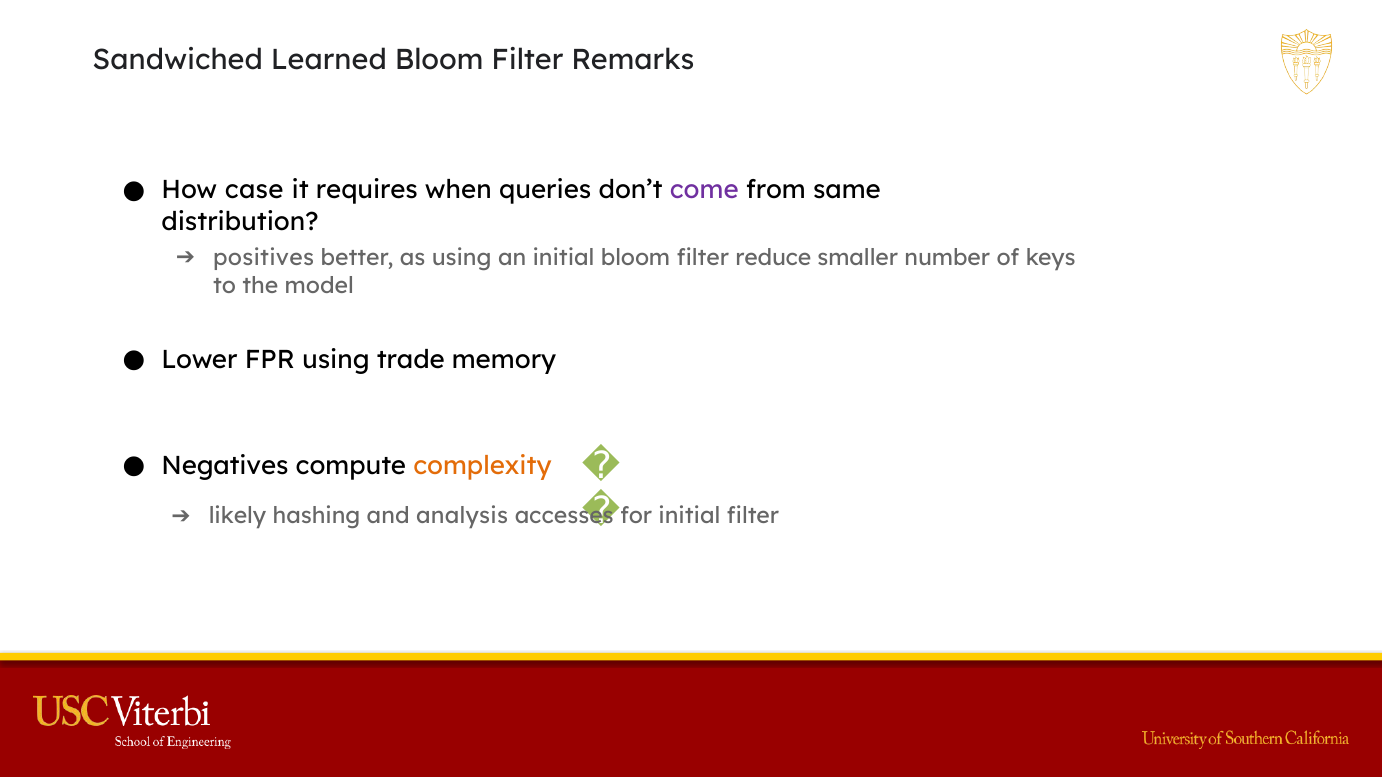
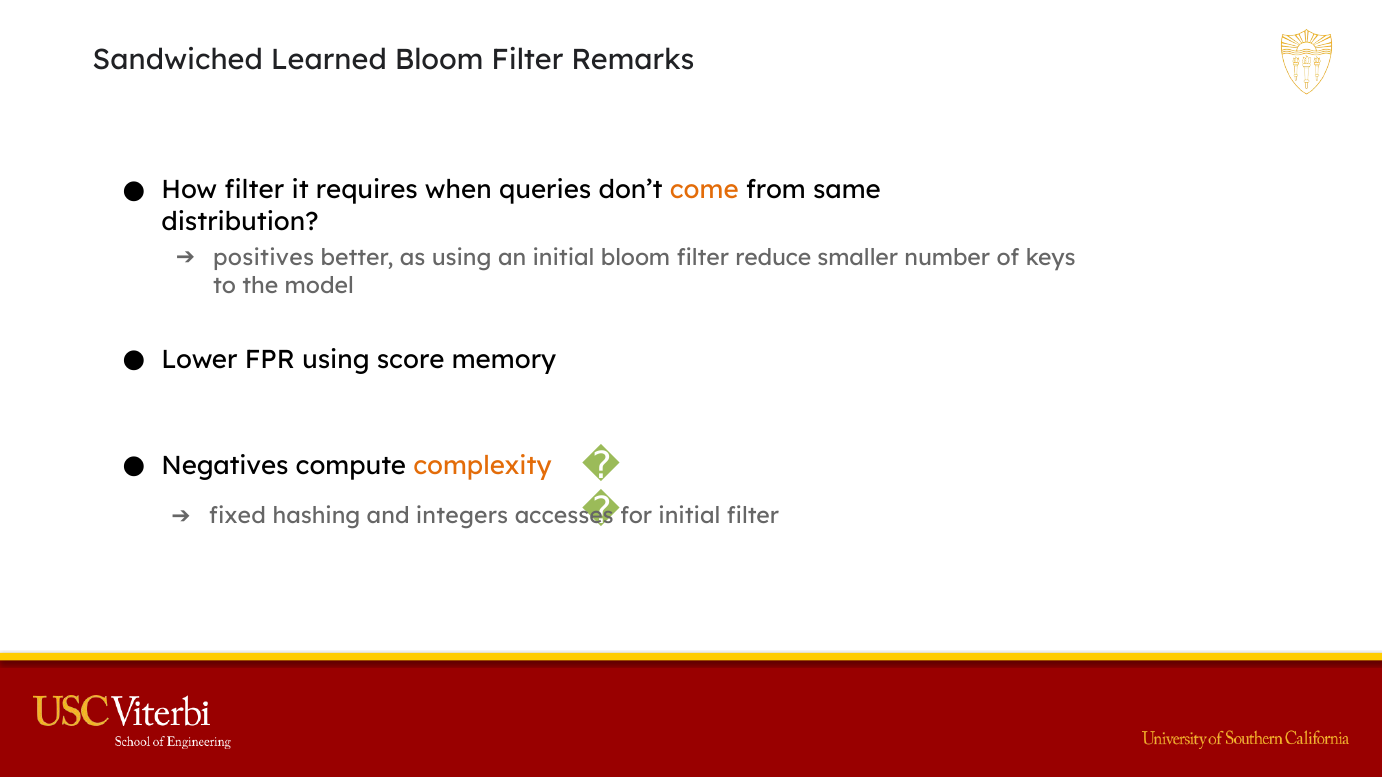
How case: case -> filter
come colour: purple -> orange
trade: trade -> score
likely: likely -> fixed
analysis: analysis -> integers
